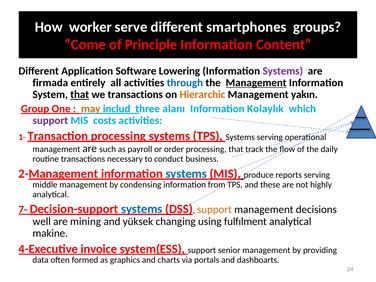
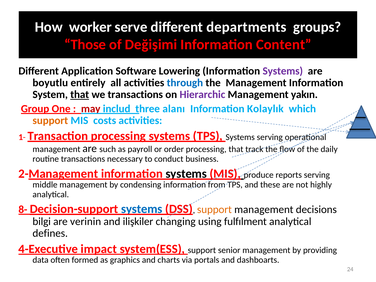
smartphones: smartphones -> departments
Come: Come -> Those
Principle: Principle -> Değişimi
firmada: firmada -> boyutlu
Management at (256, 83) underline: present -> none
Hierarchic colour: orange -> purple
may colour: orange -> red
support at (50, 121) colour: purple -> orange
systems at (186, 174) colour: blue -> black
7-: 7- -> 8-
well: well -> bilgi
mining: mining -> verinin
yüksek: yüksek -> ilişkiler
makine: makine -> defines
invoice: invoice -> impact
